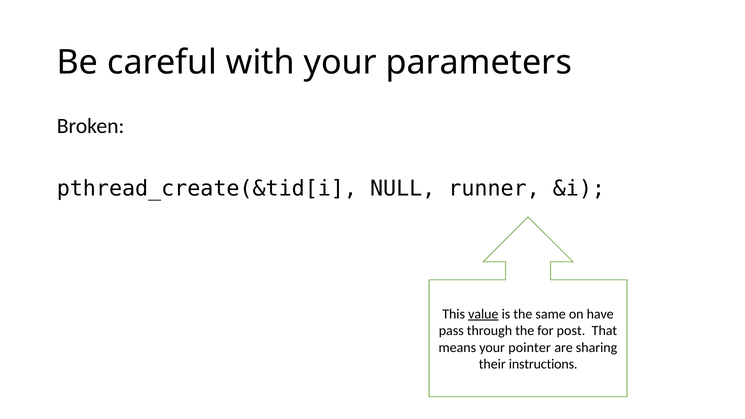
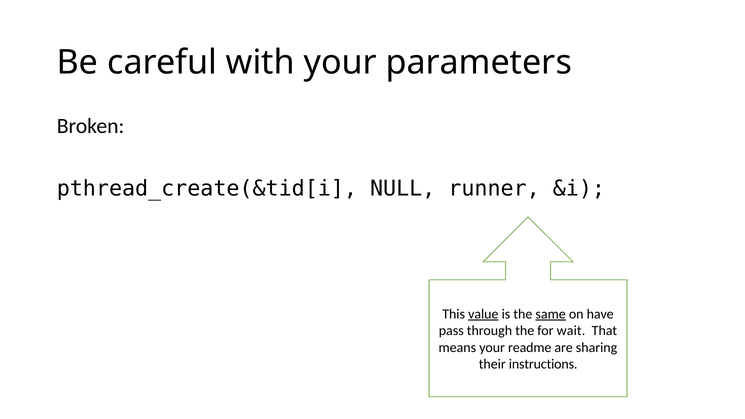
same underline: none -> present
post: post -> wait
pointer: pointer -> readme
